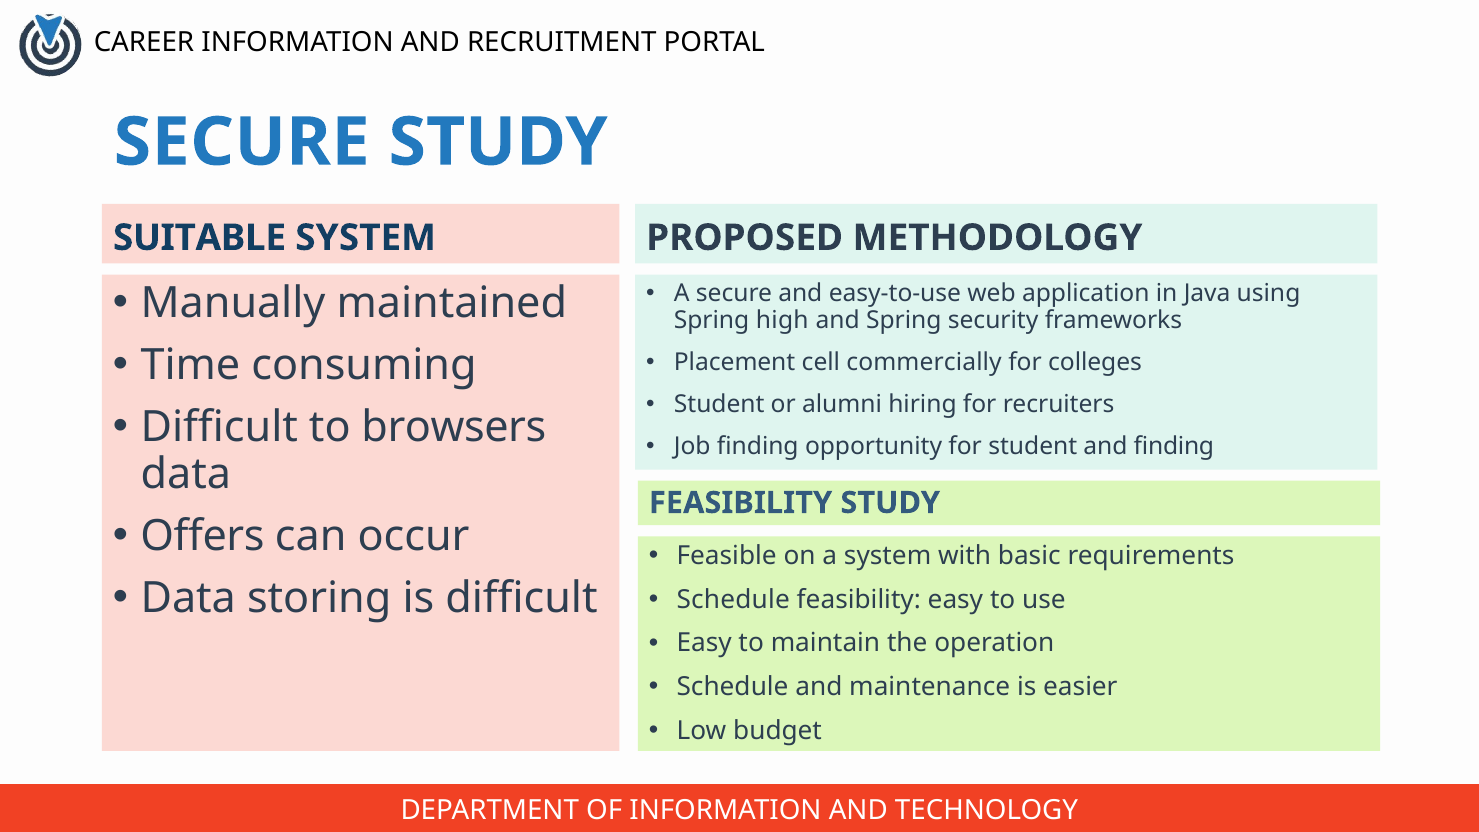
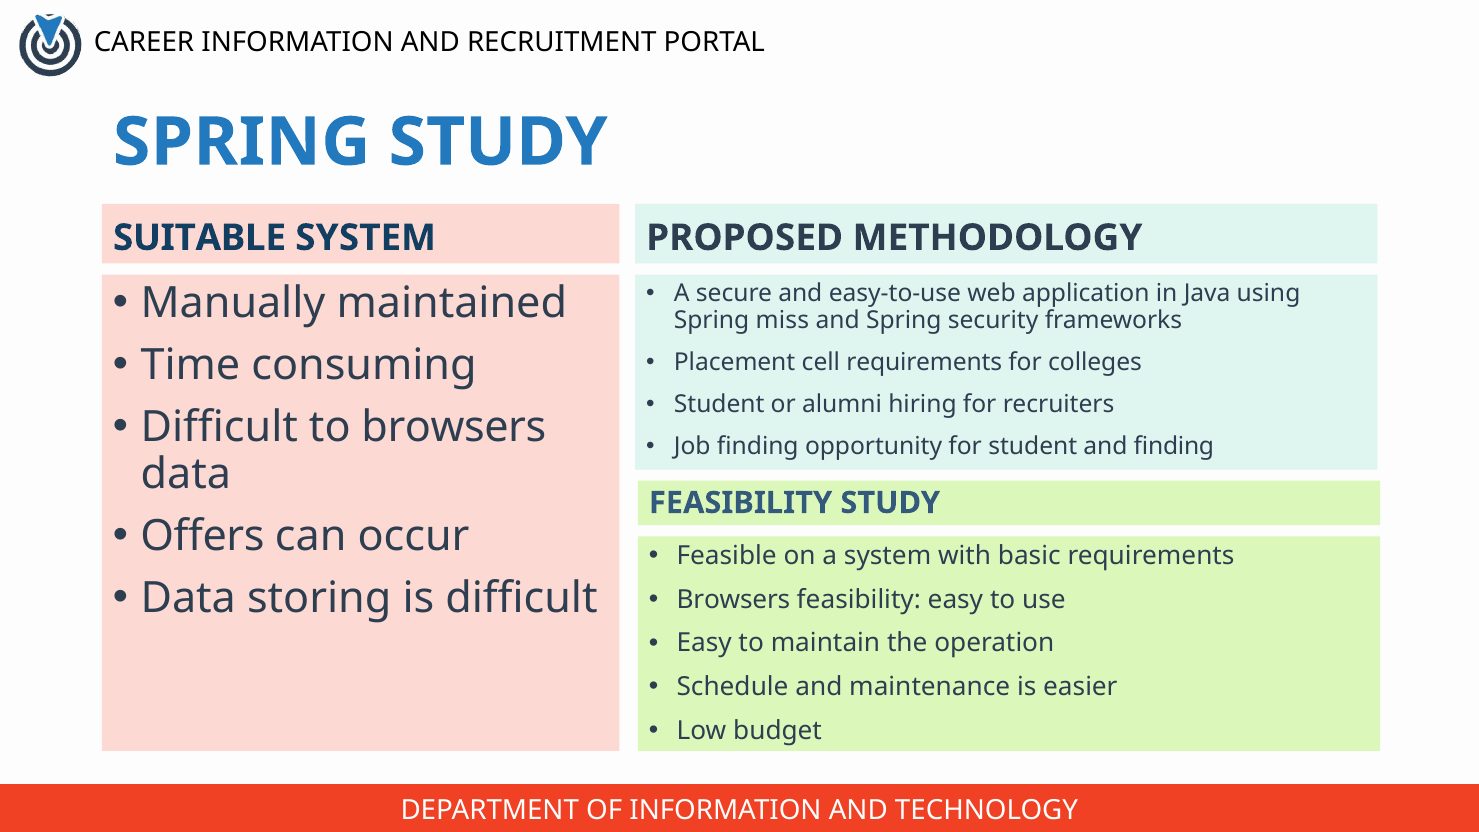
SECURE at (242, 142): SECURE -> SPRING
high: high -> miss
cell commercially: commercially -> requirements
Schedule at (733, 600): Schedule -> Browsers
